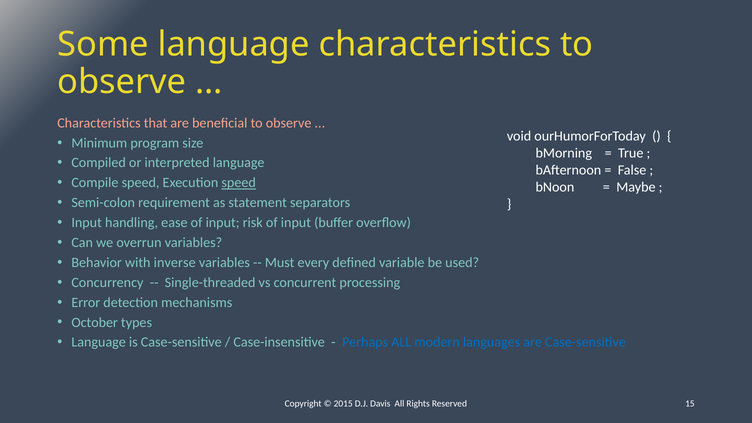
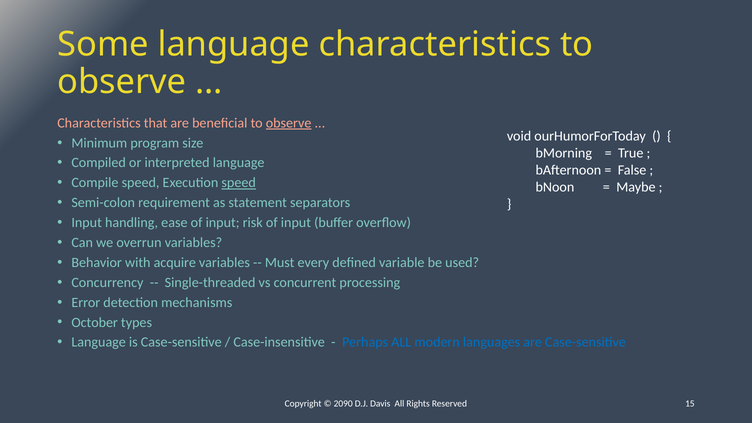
observe at (289, 123) underline: none -> present
inverse: inverse -> acquire
2015: 2015 -> 2090
